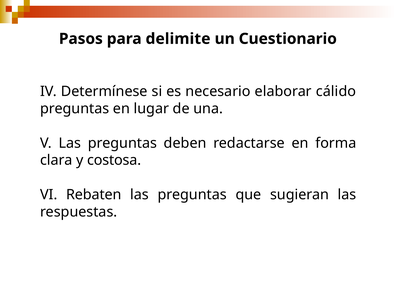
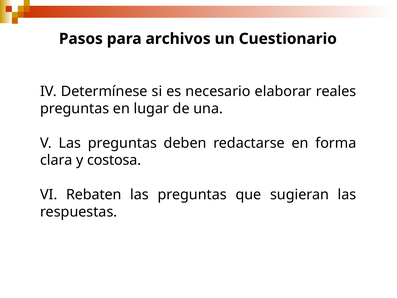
delimite: delimite -> archivos
cálido: cálido -> reales
